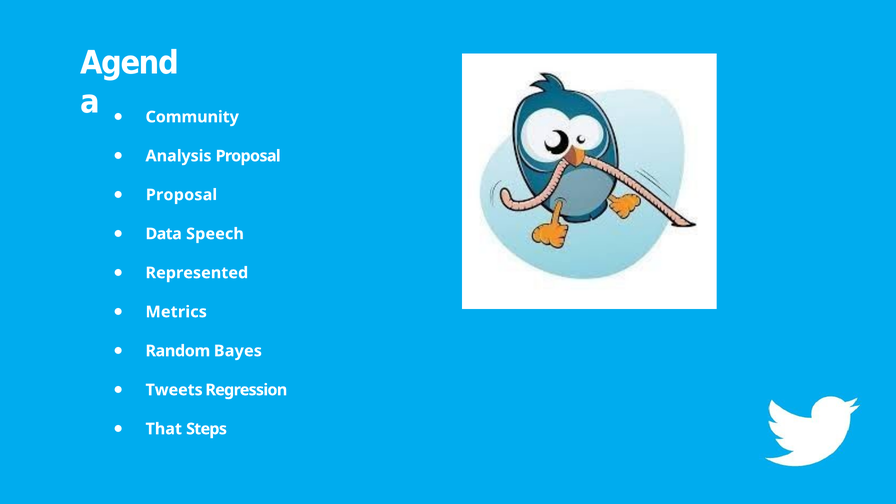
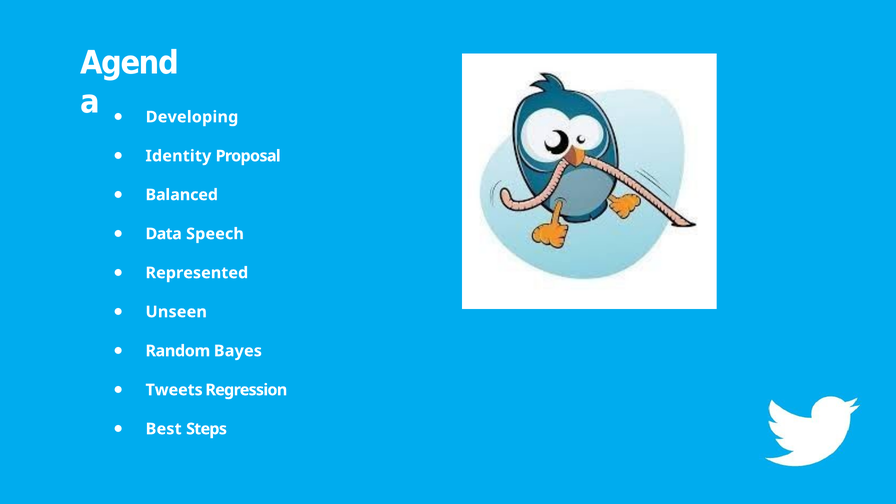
Community: Community -> Developing
Analysis: Analysis -> Identity
Proposal at (182, 195): Proposal -> Balanced
Metrics: Metrics -> Unseen
That: That -> Best
